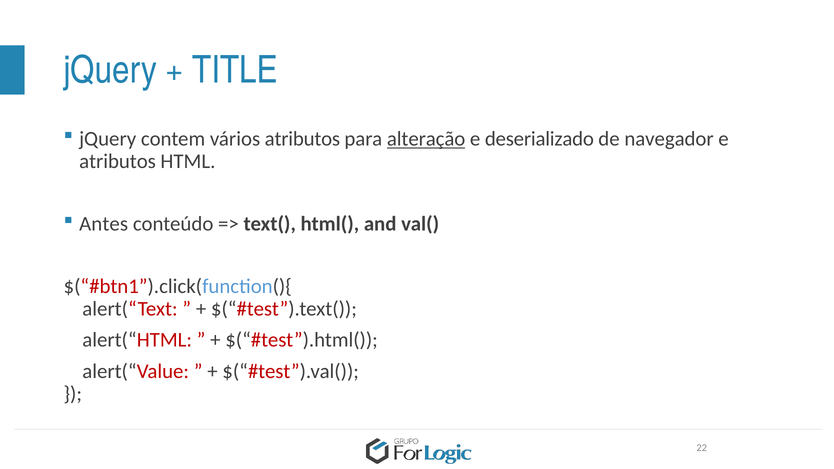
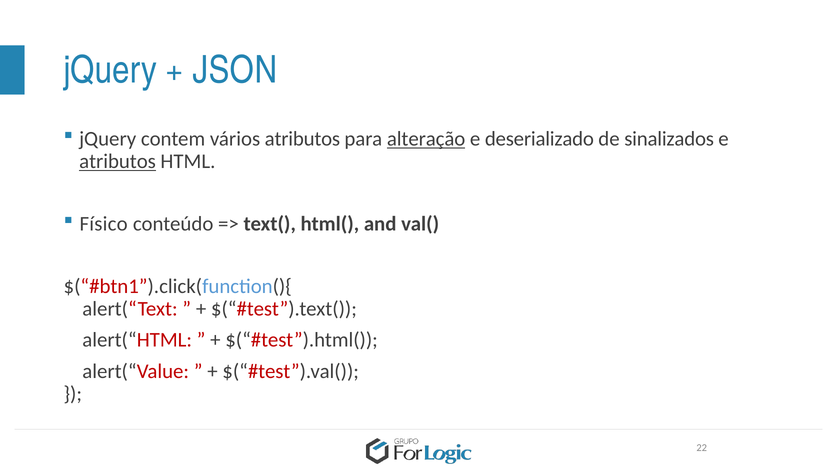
TITLE: TITLE -> JSON
navegador: navegador -> sinalizados
atributos at (118, 162) underline: none -> present
Antes: Antes -> Físico
